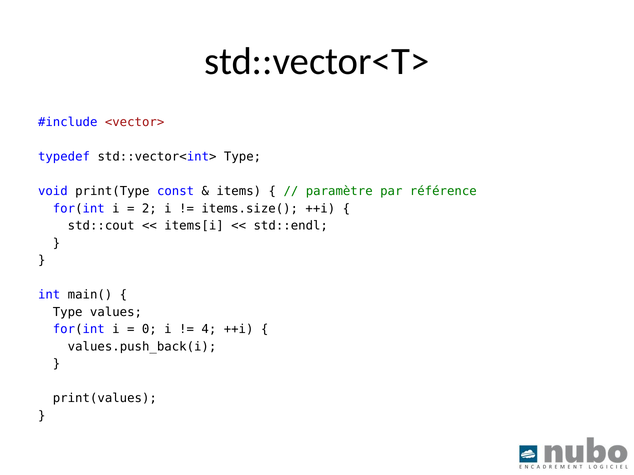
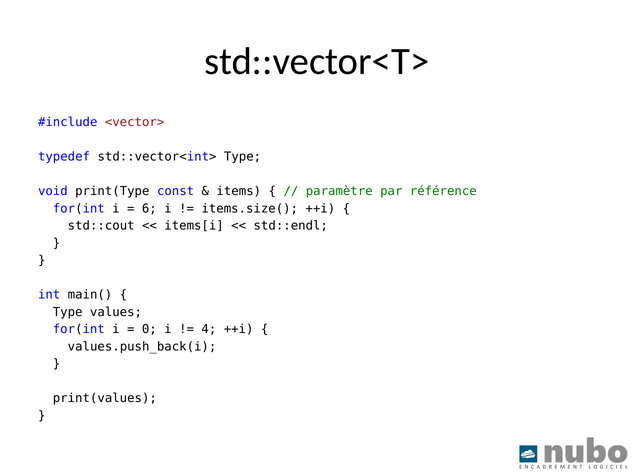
2: 2 -> 6
